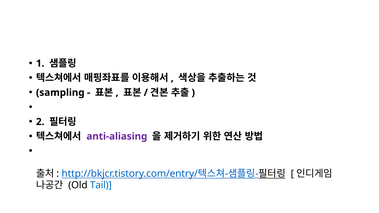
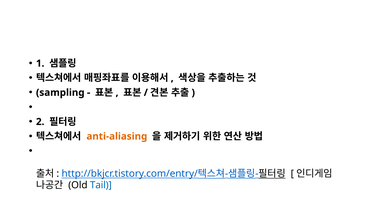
anti-aliasing colour: purple -> orange
